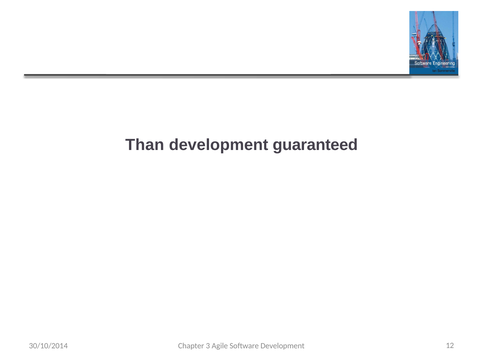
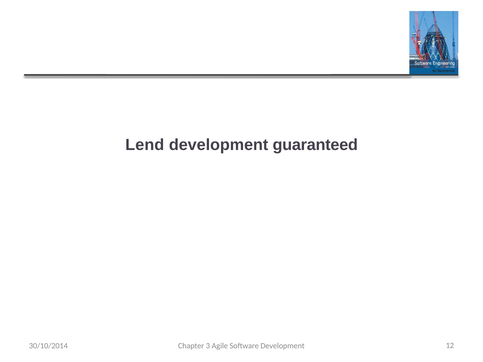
Than: Than -> Lend
